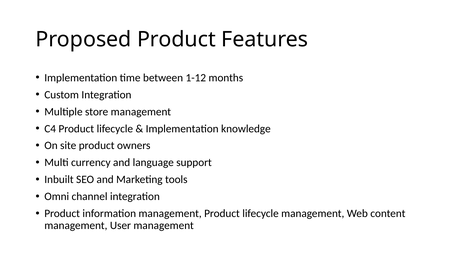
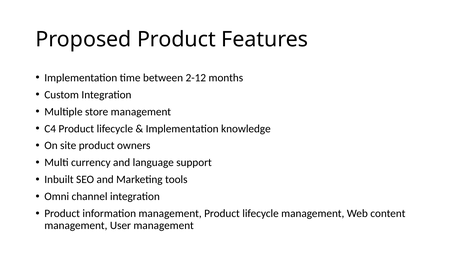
1-12: 1-12 -> 2-12
